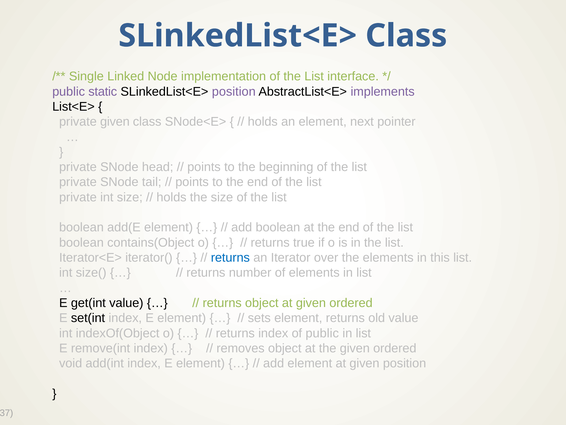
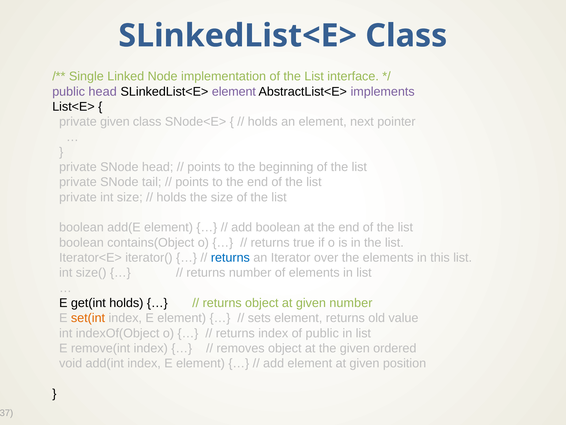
public static: static -> head
SLinkedList<E> position: position -> element
get(int value: value -> holds
at given ordered: ordered -> number
set(int colour: black -> orange
